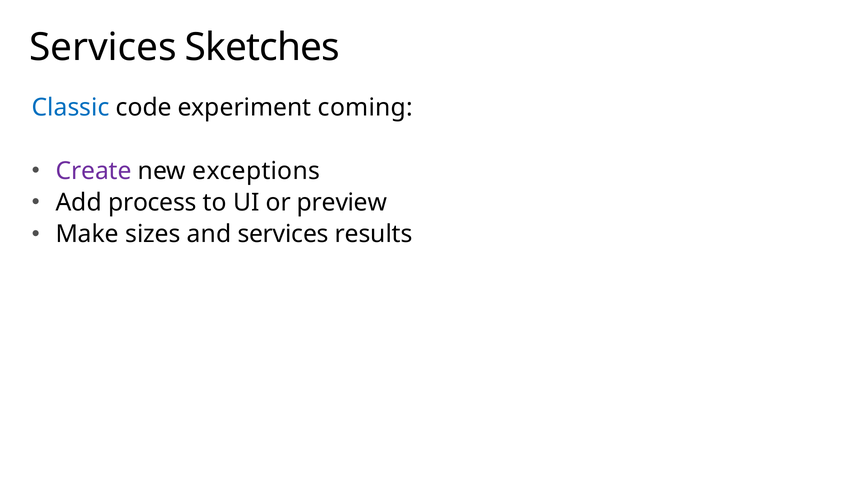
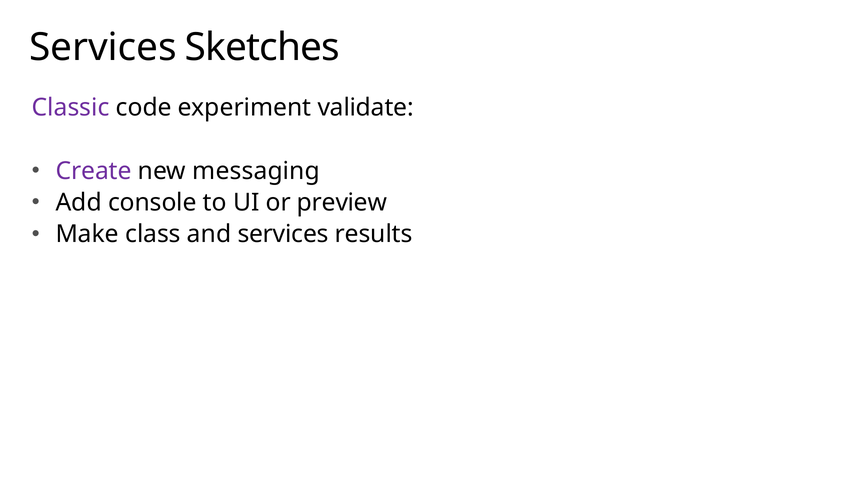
Classic colour: blue -> purple
coming: coming -> validate
exceptions: exceptions -> messaging
process: process -> console
sizes: sizes -> class
